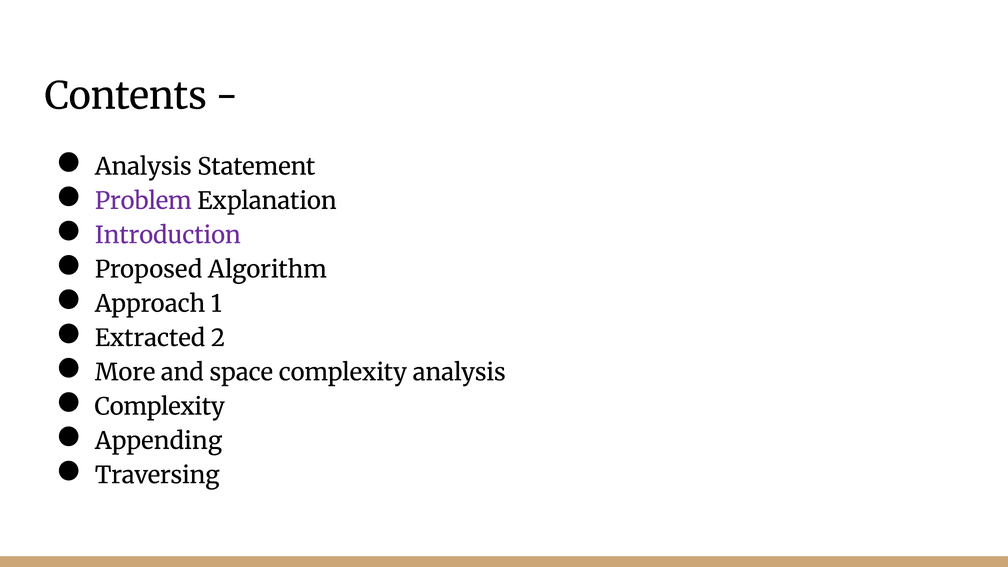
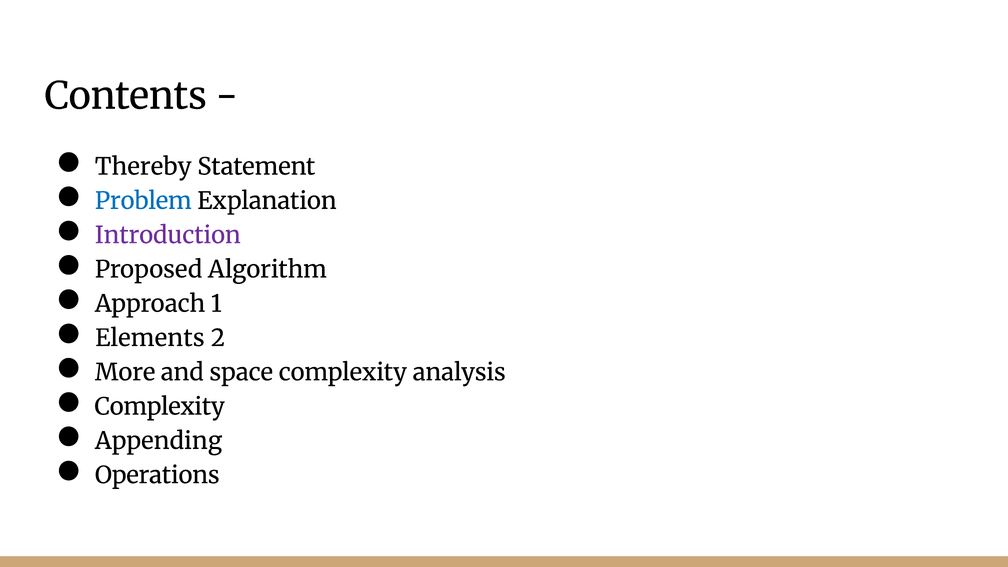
Analysis at (143, 167): Analysis -> Thereby
Problem colour: purple -> blue
Extracted: Extracted -> Elements
Traversing: Traversing -> Operations
